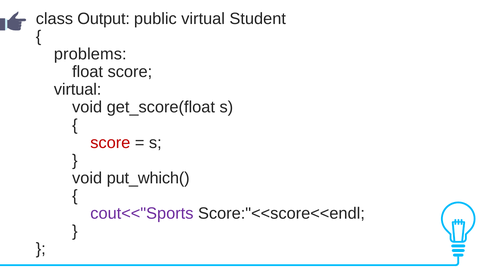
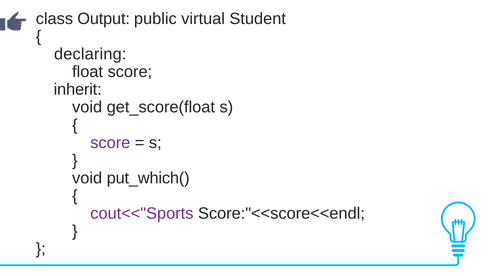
problems: problems -> declaring
virtual at (78, 90): virtual -> inherit
score at (110, 143) colour: red -> purple
